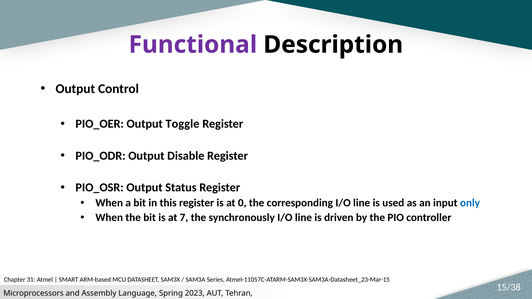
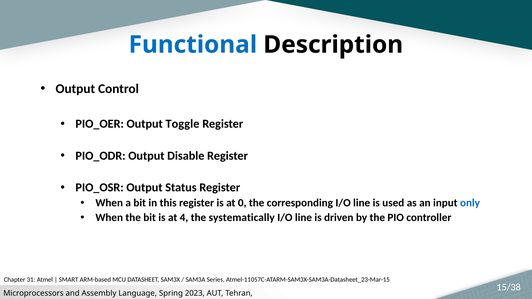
Functional colour: purple -> blue
7: 7 -> 4
synchronously: synchronously -> systematically
